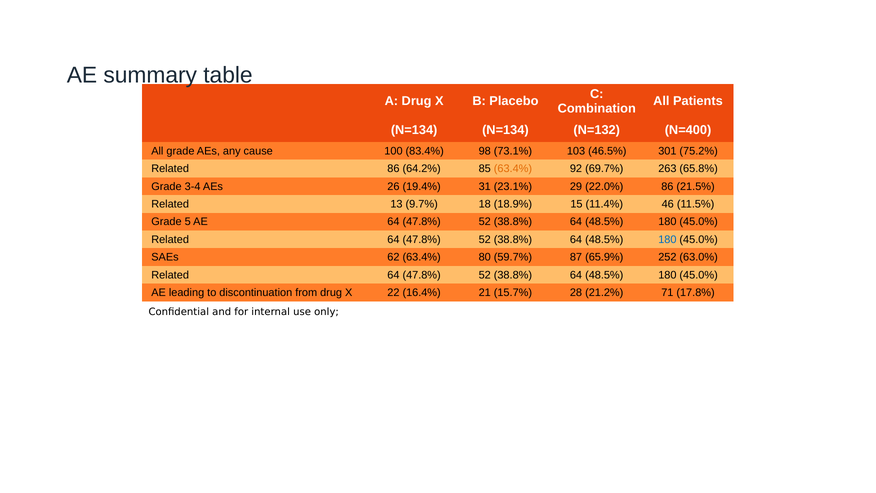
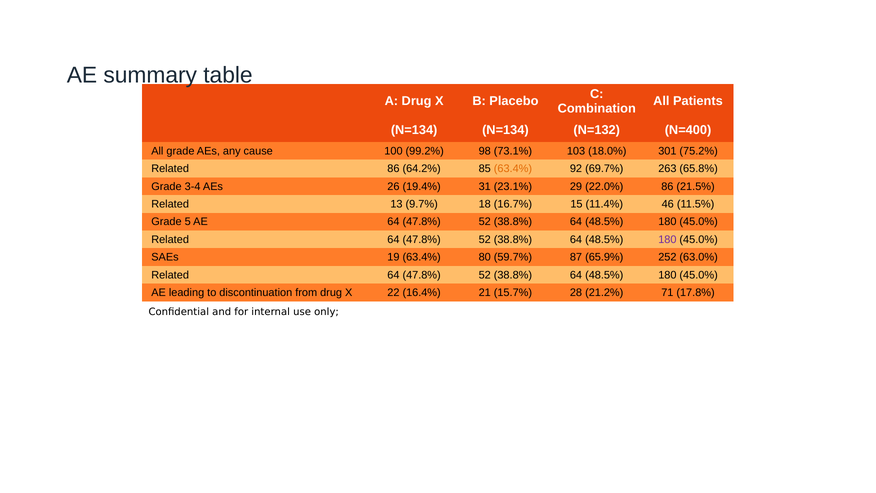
83.4%: 83.4% -> 99.2%
46.5%: 46.5% -> 18.0%
18.9%: 18.9% -> 16.7%
180 at (667, 239) colour: blue -> purple
62: 62 -> 19
